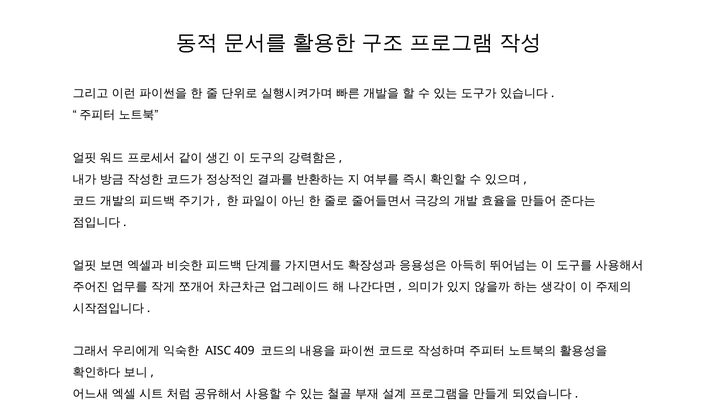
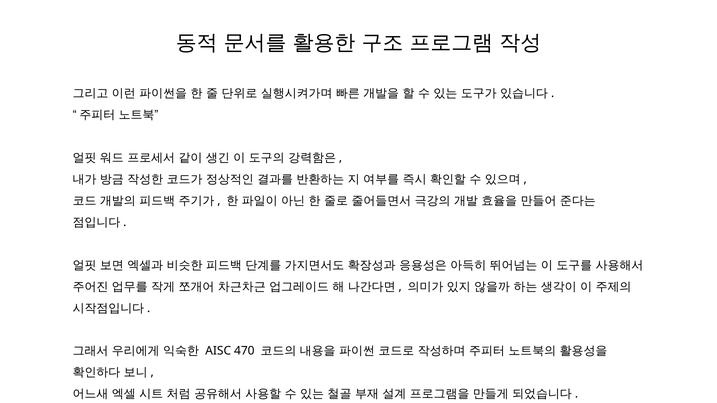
409: 409 -> 470
